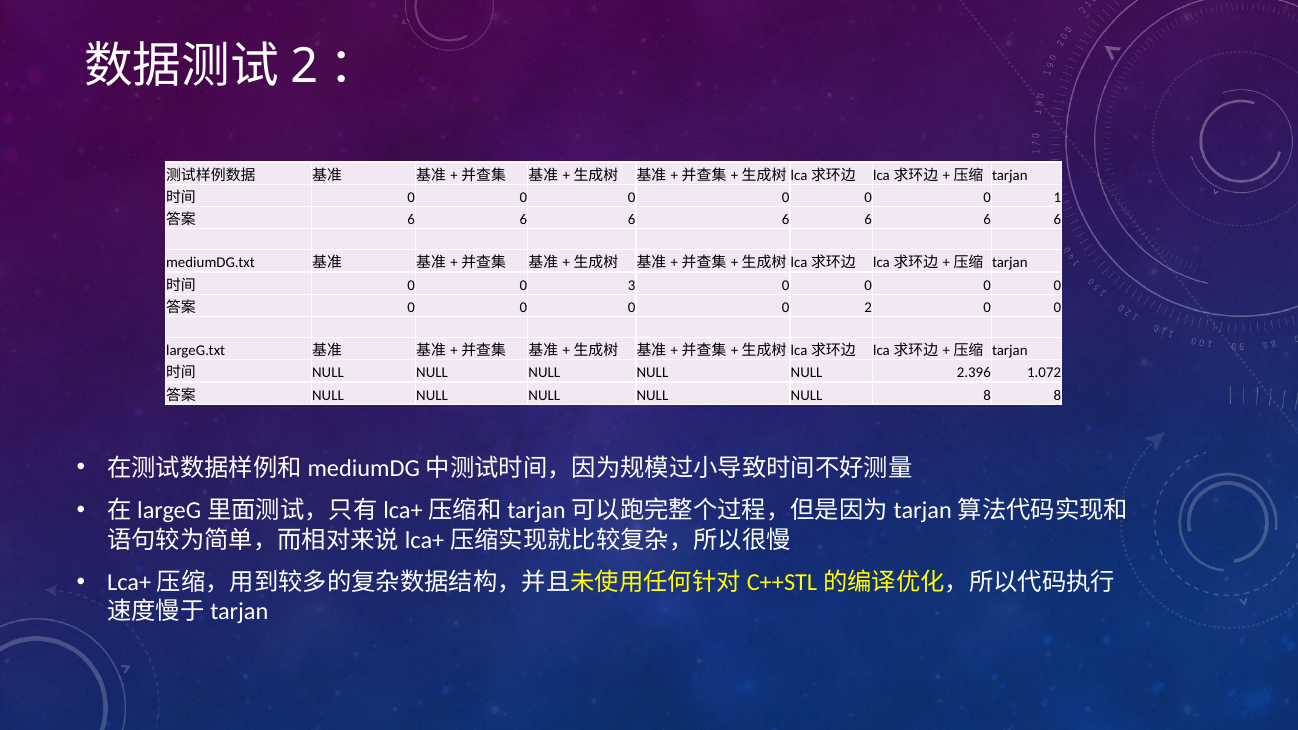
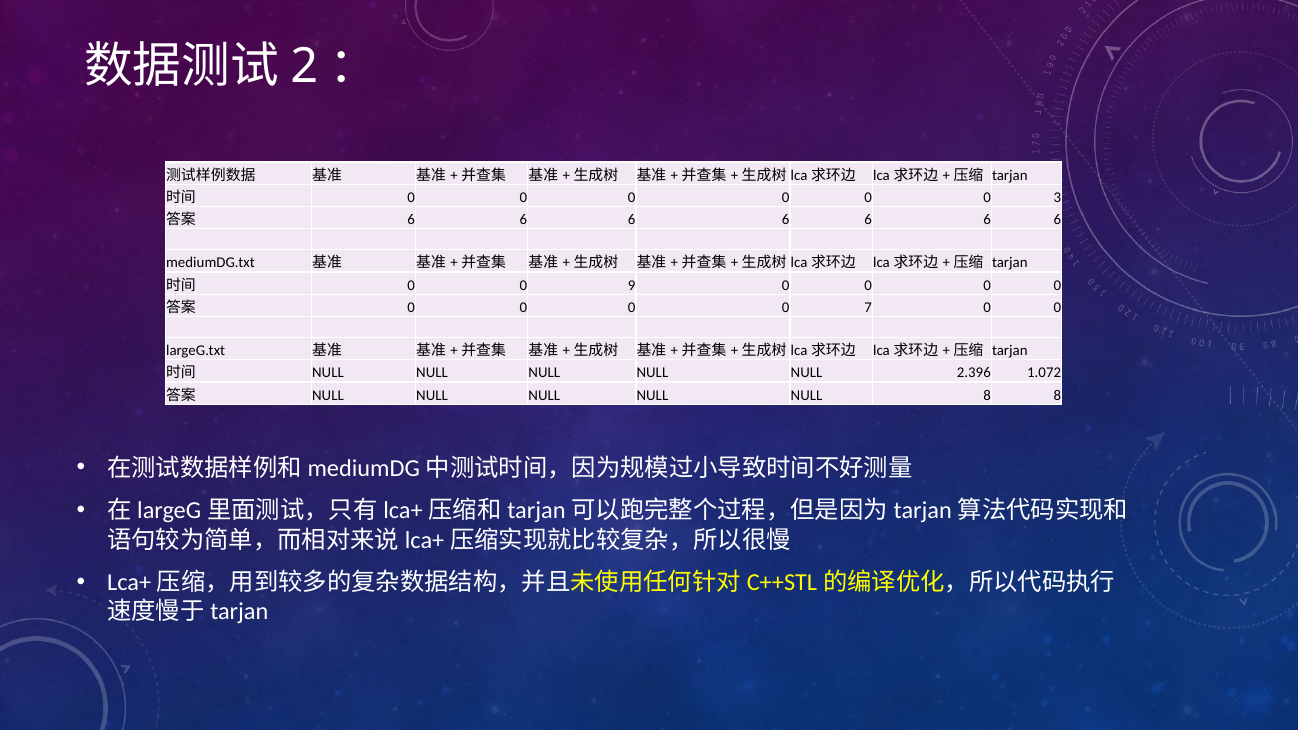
1: 1 -> 3
3: 3 -> 9
0 2: 2 -> 7
